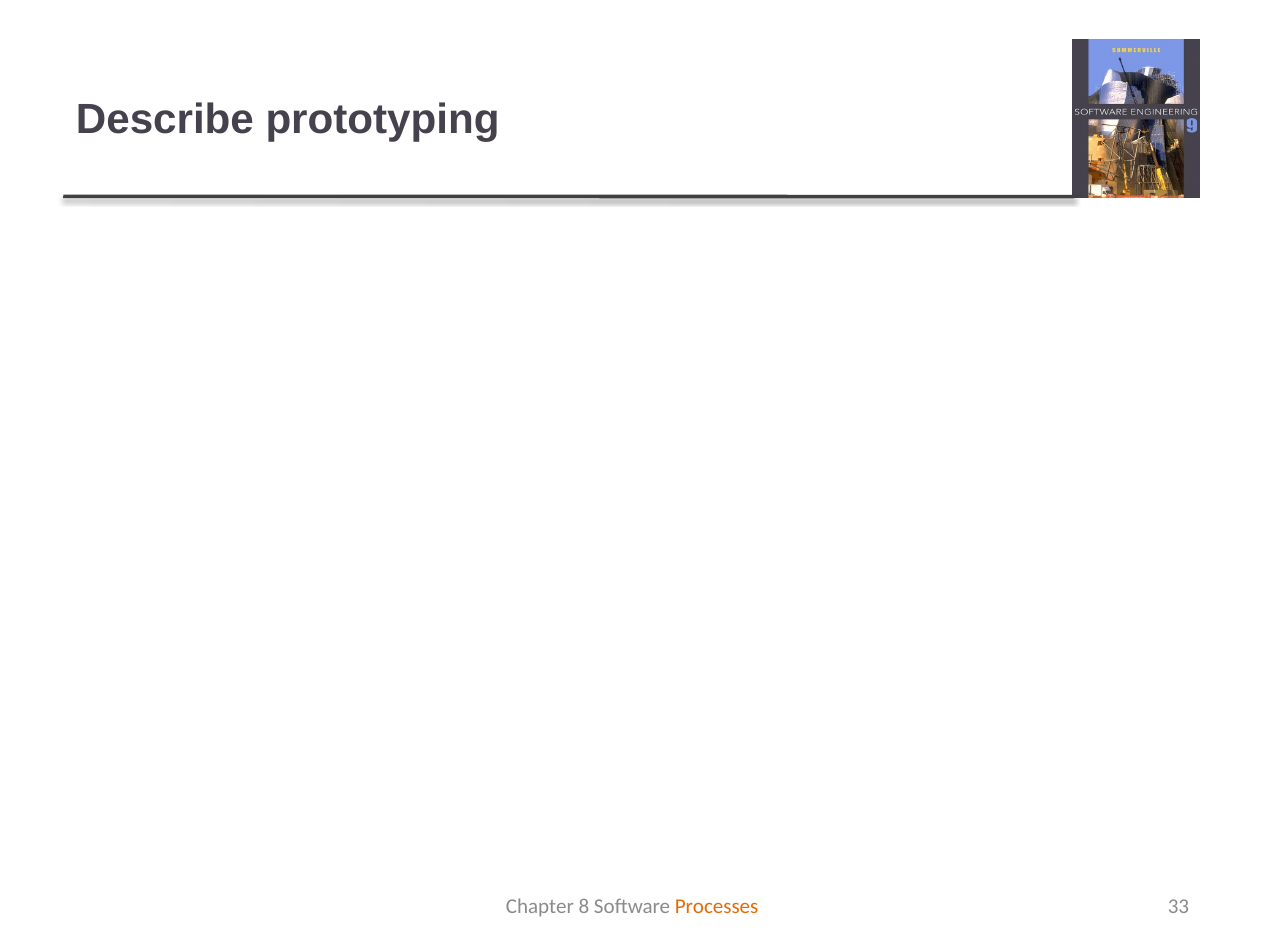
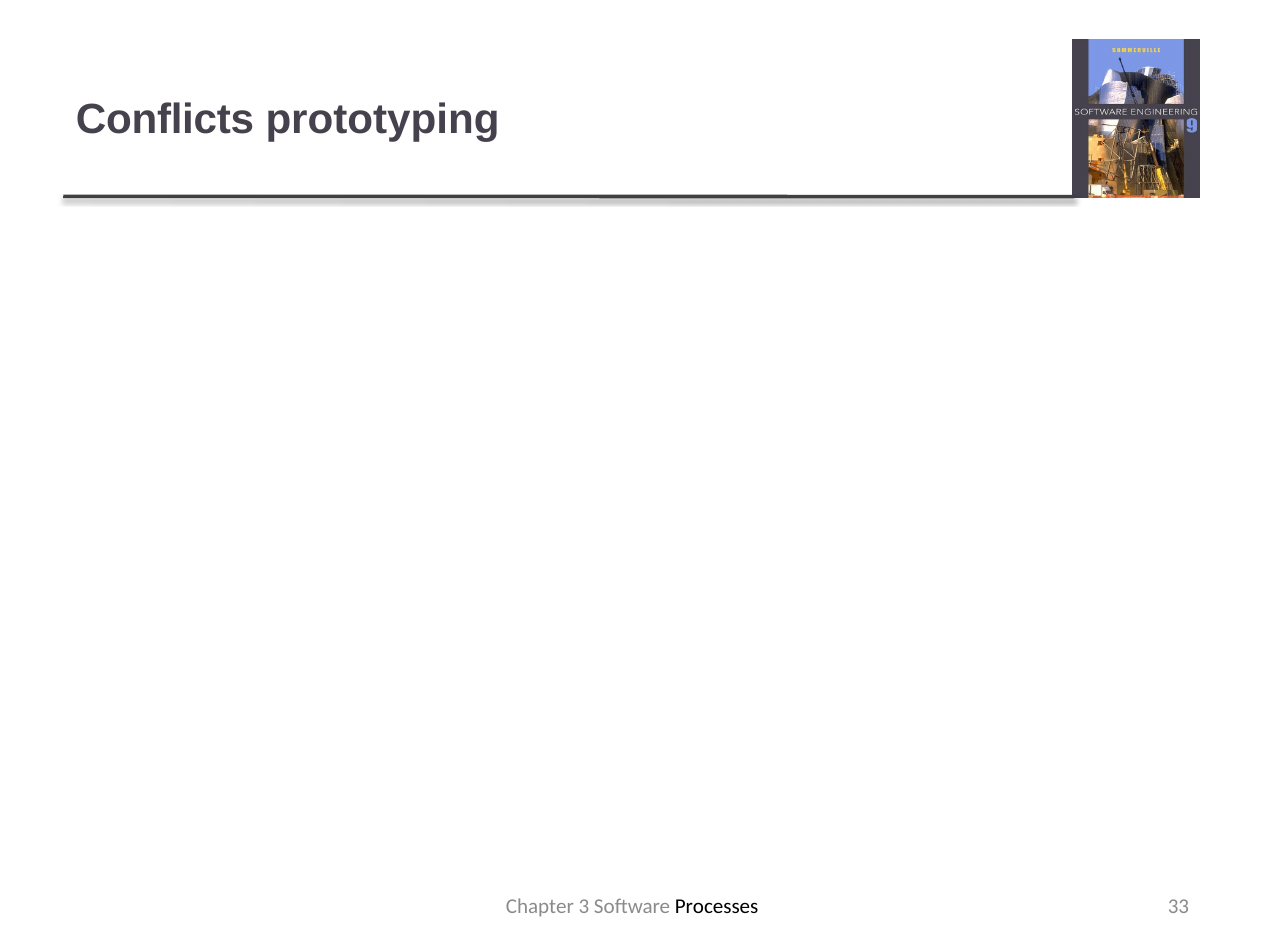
Describe: Describe -> Conflicts
8: 8 -> 3
Processes at (717, 906) colour: orange -> black
